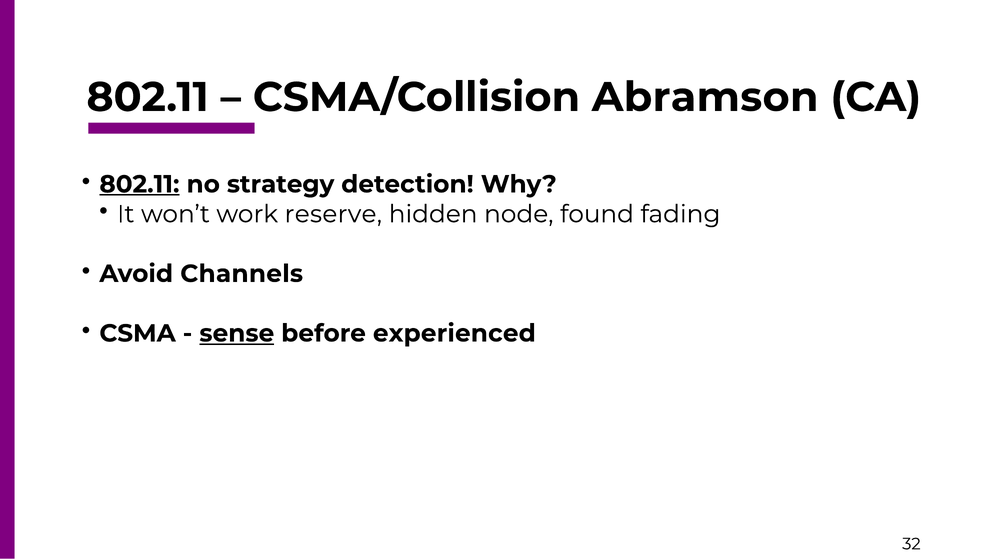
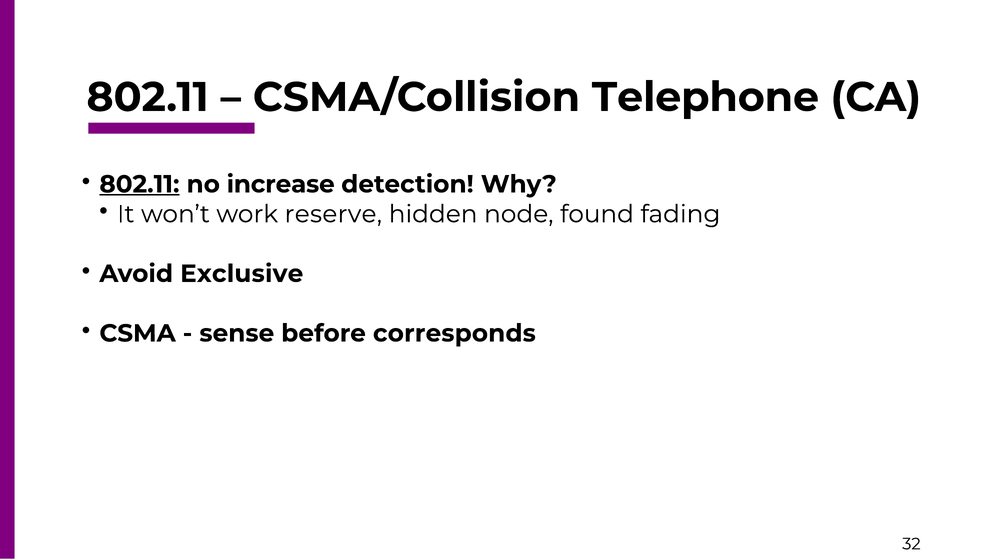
Abramson: Abramson -> Telephone
strategy: strategy -> increase
Channels: Channels -> Exclusive
sense underline: present -> none
experienced: experienced -> corresponds
